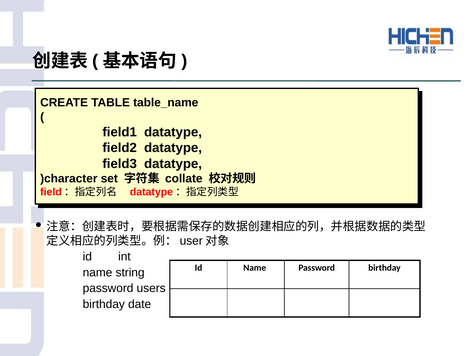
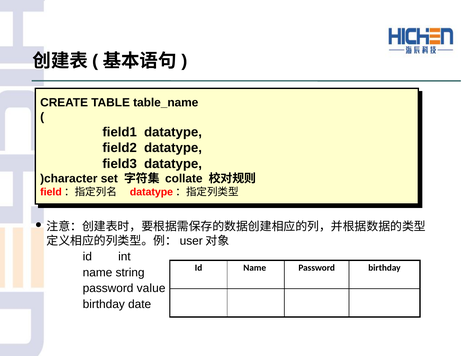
users: users -> value
